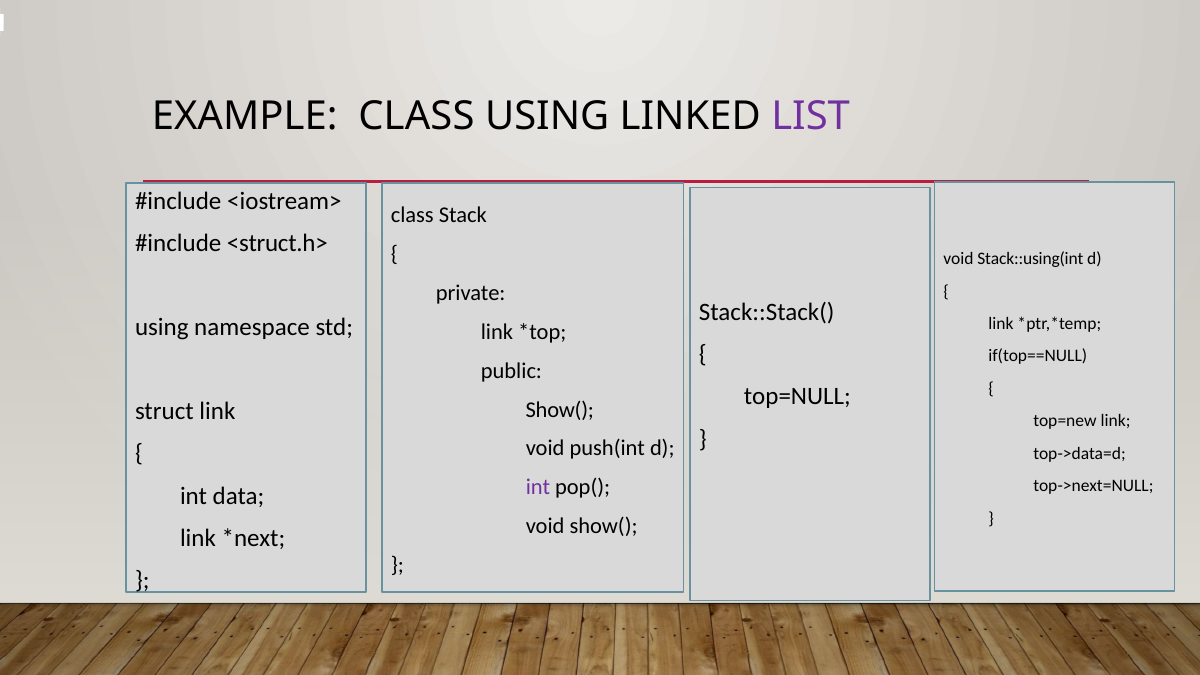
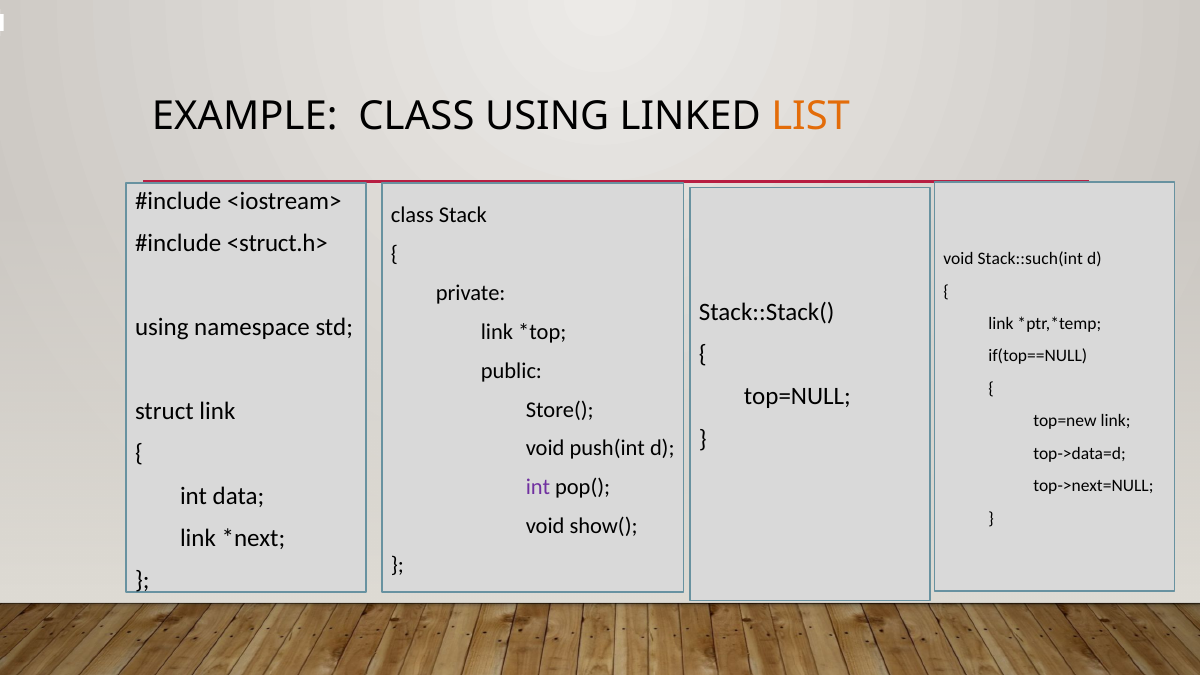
LIST colour: purple -> orange
Stack::using(int: Stack::using(int -> Stack::such(int
Show( at (560, 410): Show( -> Store(
